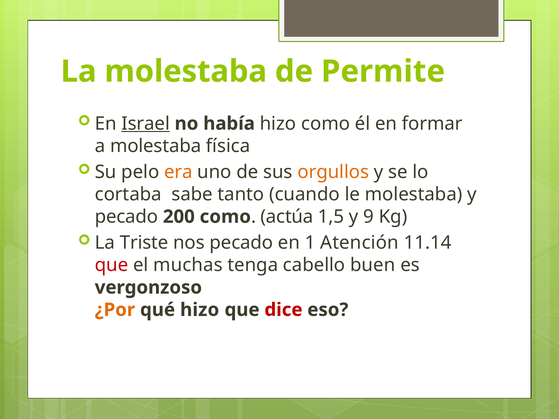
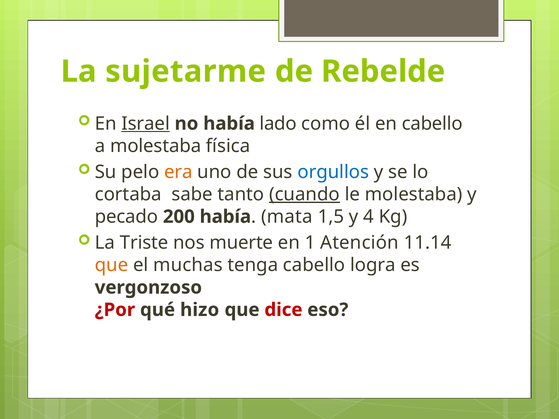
La molestaba: molestaba -> sujetarme
Permite: Permite -> Rebelde
había hizo: hizo -> lado
en formar: formar -> cabello
orgullos colour: orange -> blue
cuando underline: none -> present
200 como: como -> había
actúa: actúa -> mata
9: 9 -> 4
nos pecado: pecado -> muerte
que at (111, 265) colour: red -> orange
buen: buen -> logra
¿Por colour: orange -> red
